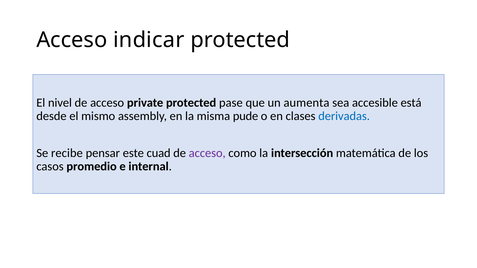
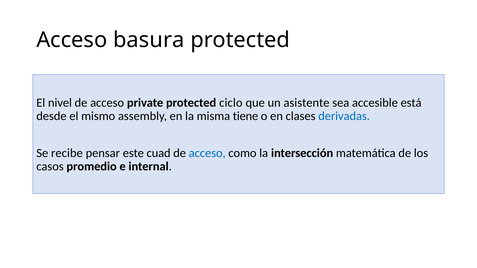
indicar: indicar -> basura
pase: pase -> ciclo
aumenta: aumenta -> asistente
pude: pude -> tiene
acceso at (207, 153) colour: purple -> blue
